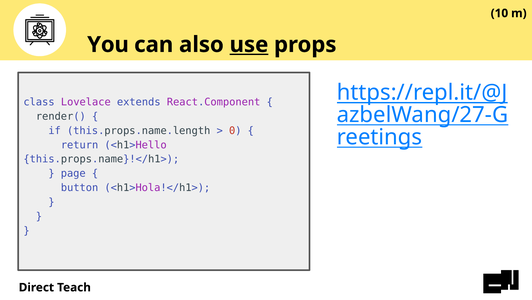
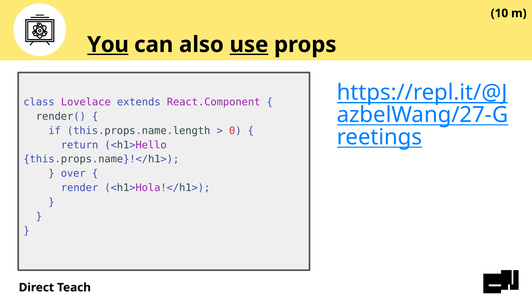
You underline: none -> present
page: page -> over
button: button -> render
